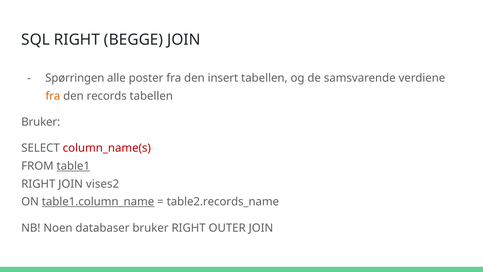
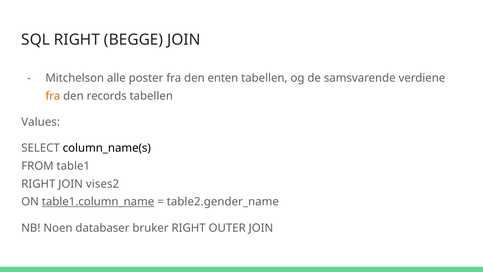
Spørringen: Spørringen -> Mitchelson
insert: insert -> enten
Bruker at (41, 122): Bruker -> Values
column_name(s colour: red -> black
table1 underline: present -> none
table2.records_name: table2.records_name -> table2.gender_name
